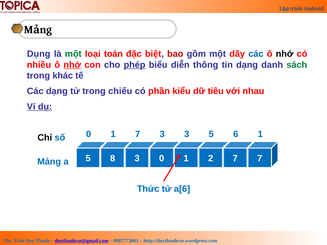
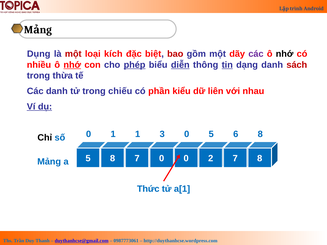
một at (73, 54) colour: green -> red
toán: toán -> kích
các at (256, 54) colour: blue -> purple
diễn underline: none -> present
tin underline: none -> present
sách colour: green -> red
khác: khác -> thừa
Các dạng: dạng -> danh
tiêu: tiêu -> liên
1 7: 7 -> 1
3 3: 3 -> 0
6 1: 1 -> 8
8 3: 3 -> 7
1 at (186, 159): 1 -> 0
7 7: 7 -> 8
a[6: a[6 -> a[1
